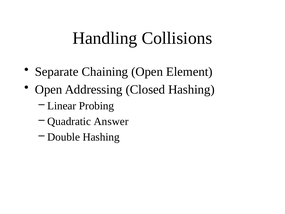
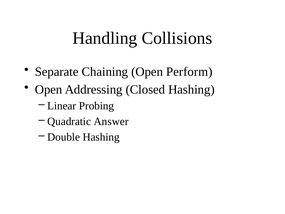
Element: Element -> Perform
